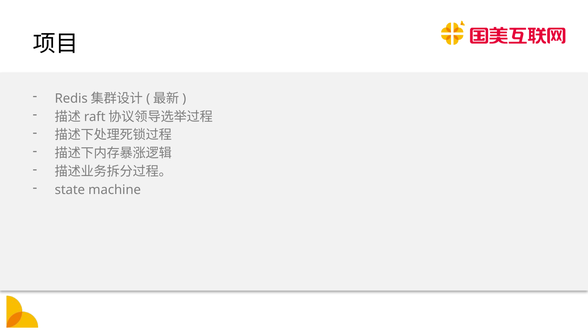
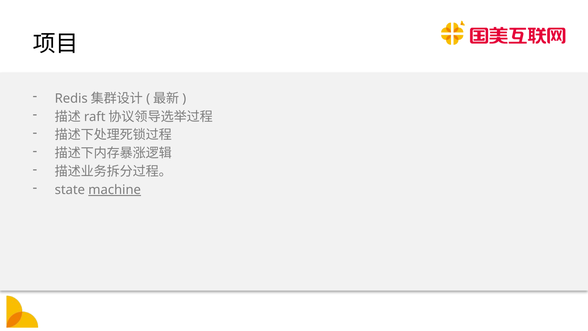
machine underline: none -> present
